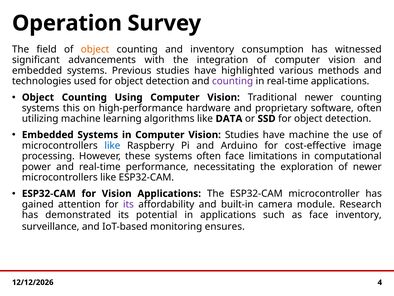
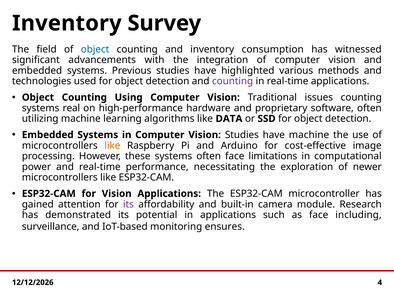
Operation at (67, 23): Operation -> Inventory
object at (95, 49) colour: orange -> blue
Traditional newer: newer -> issues
this: this -> real
like at (112, 145) colour: blue -> orange
face inventory: inventory -> including
